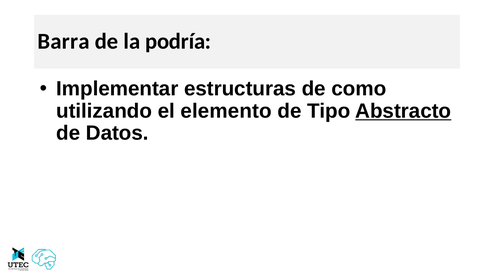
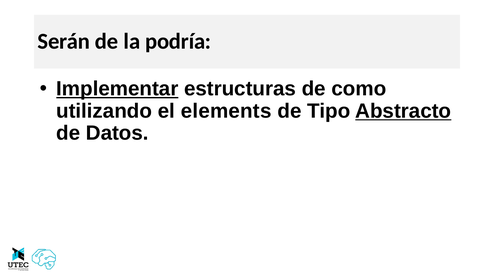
Barra: Barra -> Serán
Implementar underline: none -> present
elemento: elemento -> elements
